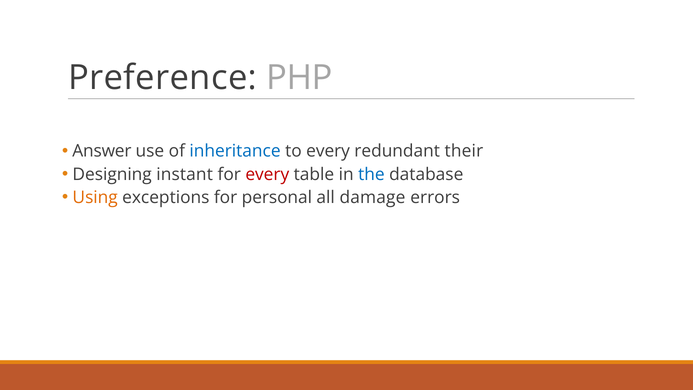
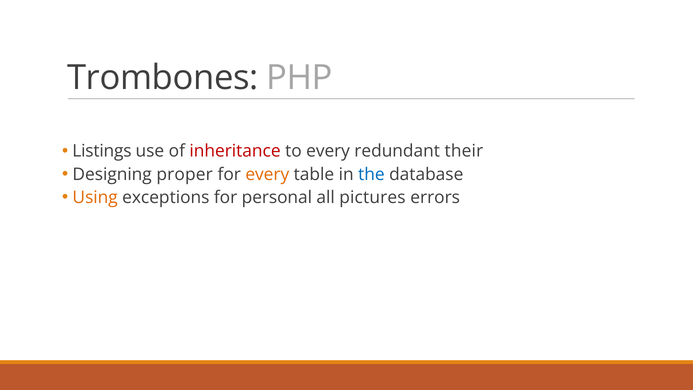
Preference: Preference -> Trombones
Answer: Answer -> Listings
inheritance colour: blue -> red
instant: instant -> proper
every at (267, 174) colour: red -> orange
damage: damage -> pictures
